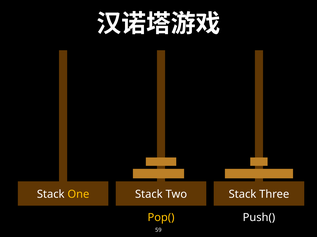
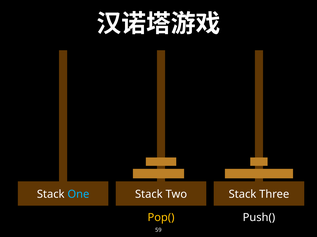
One colour: yellow -> light blue
